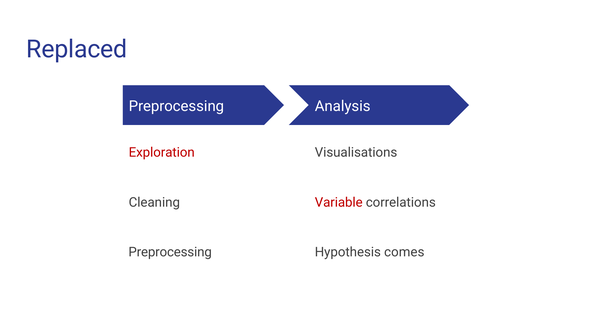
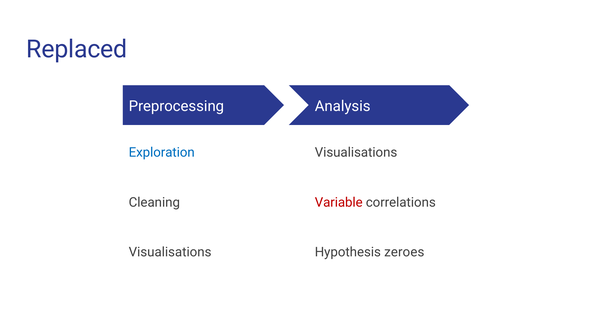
Exploration colour: red -> blue
Preprocessing at (170, 252): Preprocessing -> Visualisations
comes: comes -> zeroes
